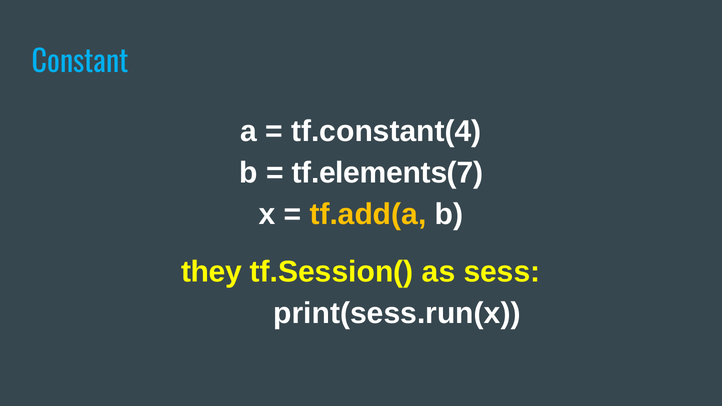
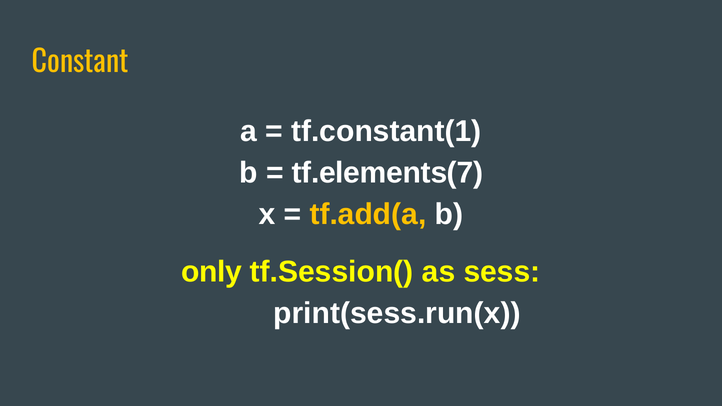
Constant colour: light blue -> yellow
tf.constant(4: tf.constant(4 -> tf.constant(1
they: they -> only
